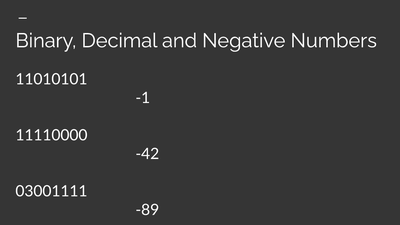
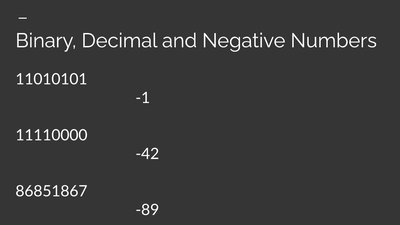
03001111: 03001111 -> 86851867
